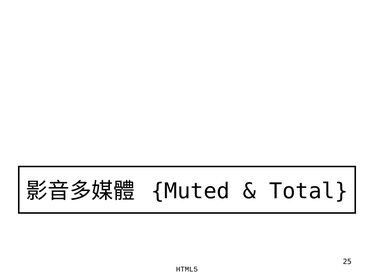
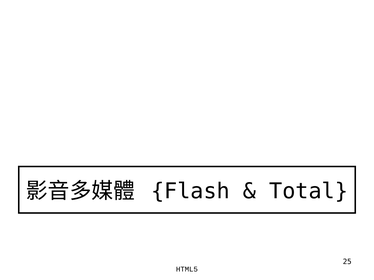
Muted: Muted -> Flash
